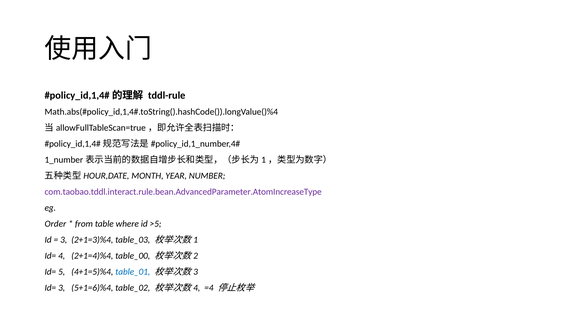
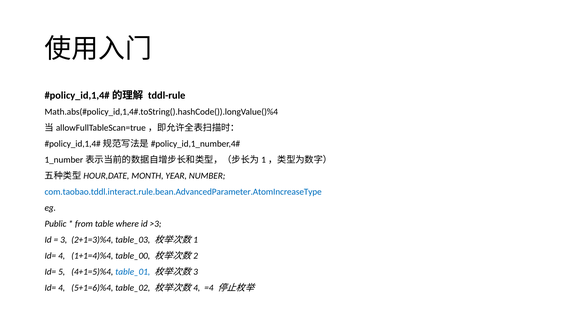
com.taobao.tddl.interact.rule.bean.AdvancedParameter.AtomIncreaseType colour: purple -> blue
Order: Order -> Public
>5: >5 -> >3
2+1=4)%4: 2+1=4)%4 -> 1+1=4)%4
3 at (62, 288): 3 -> 4
